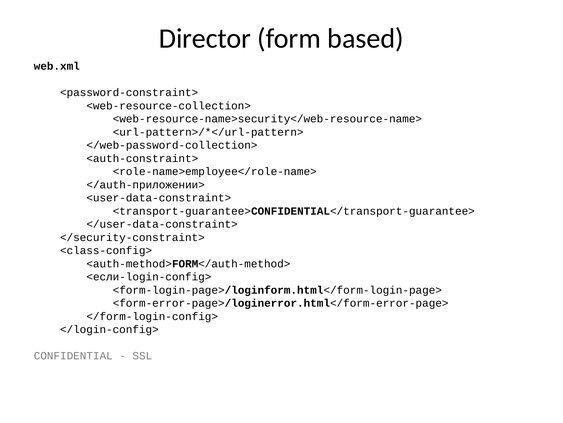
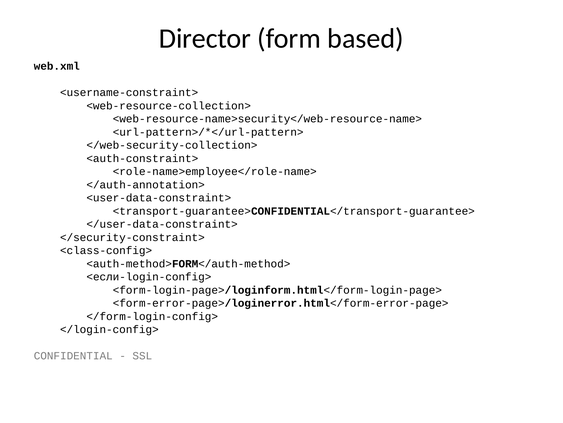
<password-constraint>: <password-constraint> -> <username-constraint>
</web-password-collection>: </web-password-collection> -> </web-security-collection>
</auth-приложении>: </auth-приложении> -> </auth-annotation>
